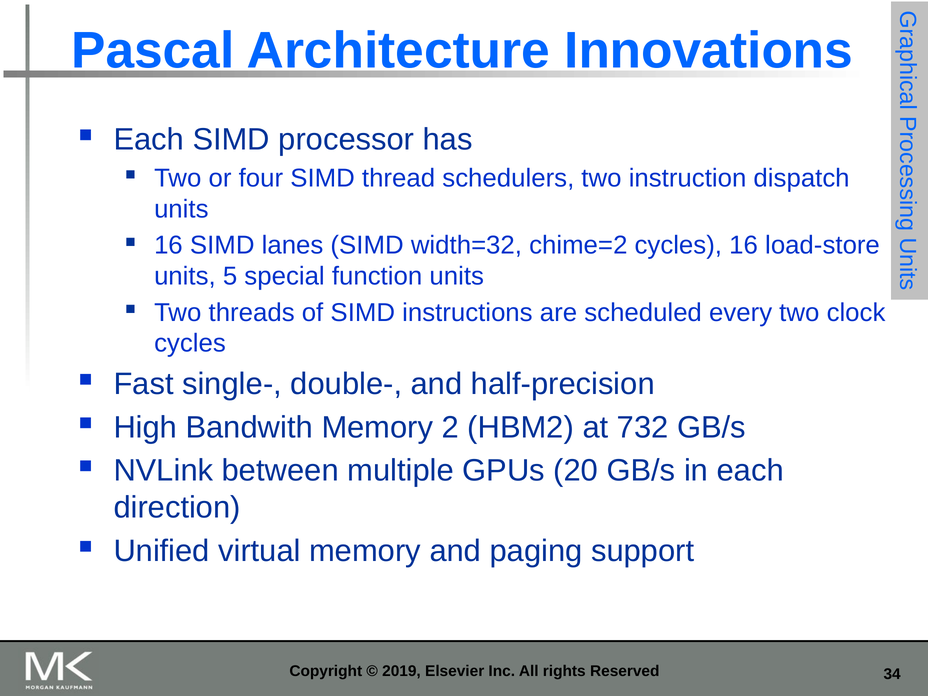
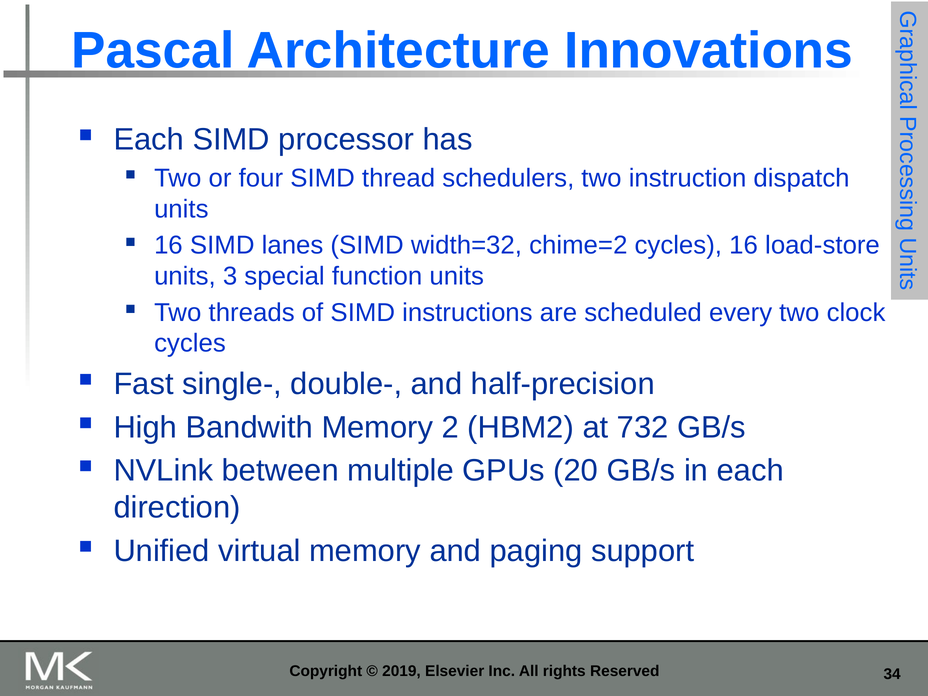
5: 5 -> 3
